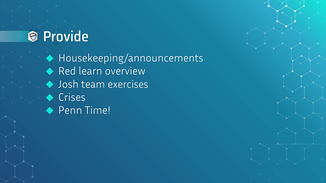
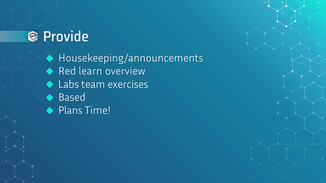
Josh: Josh -> Labs
Crises: Crises -> Based
Penn: Penn -> Plans
